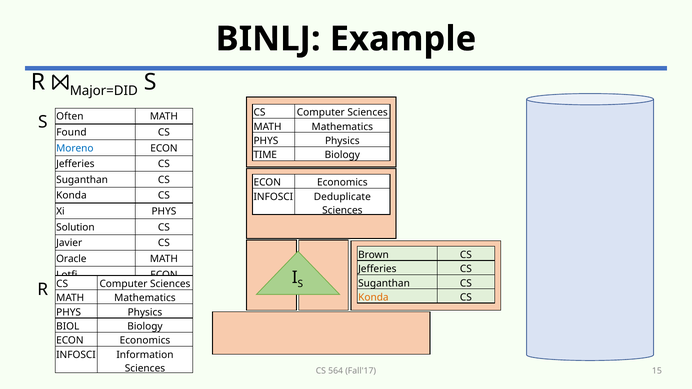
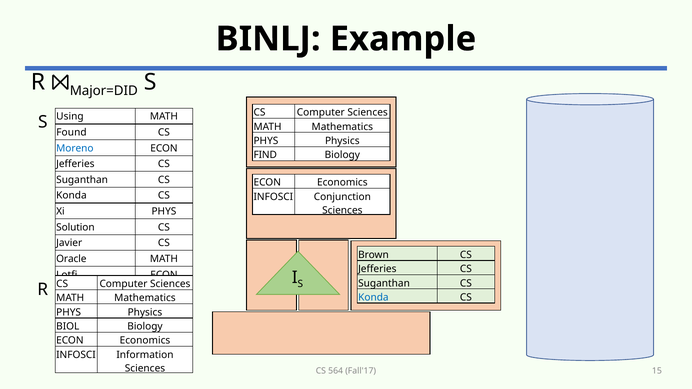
Often: Often -> Using
TIME: TIME -> FIND
Deduplicate: Deduplicate -> Conjunction
Konda at (373, 298) colour: orange -> blue
